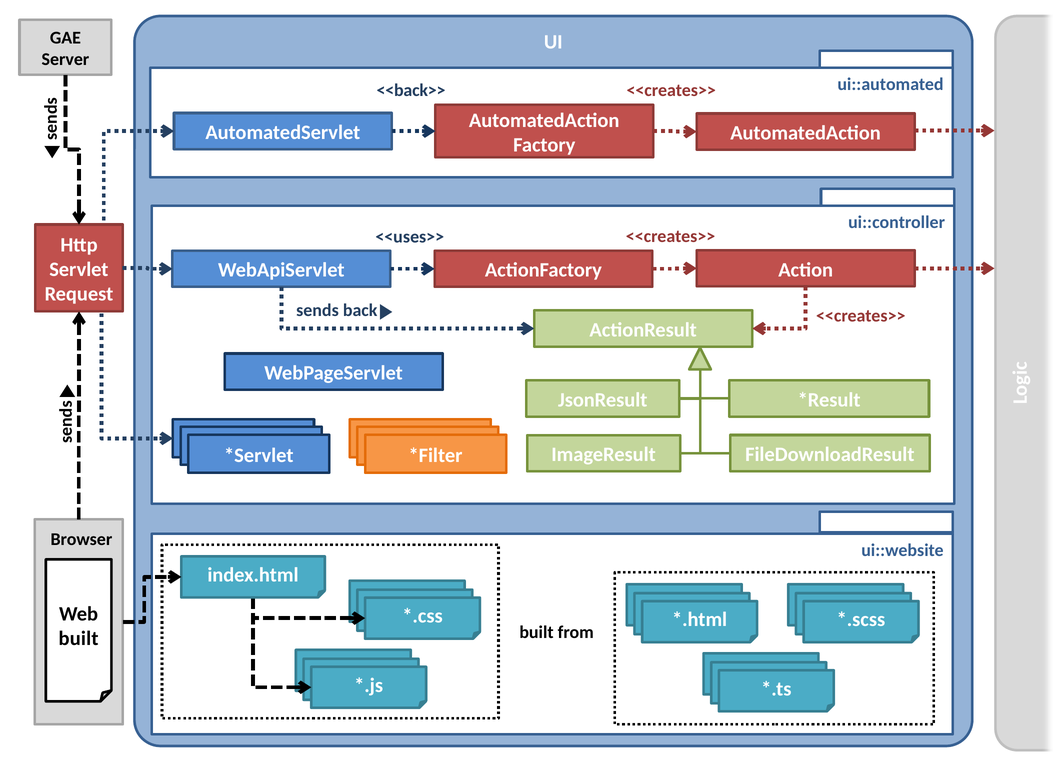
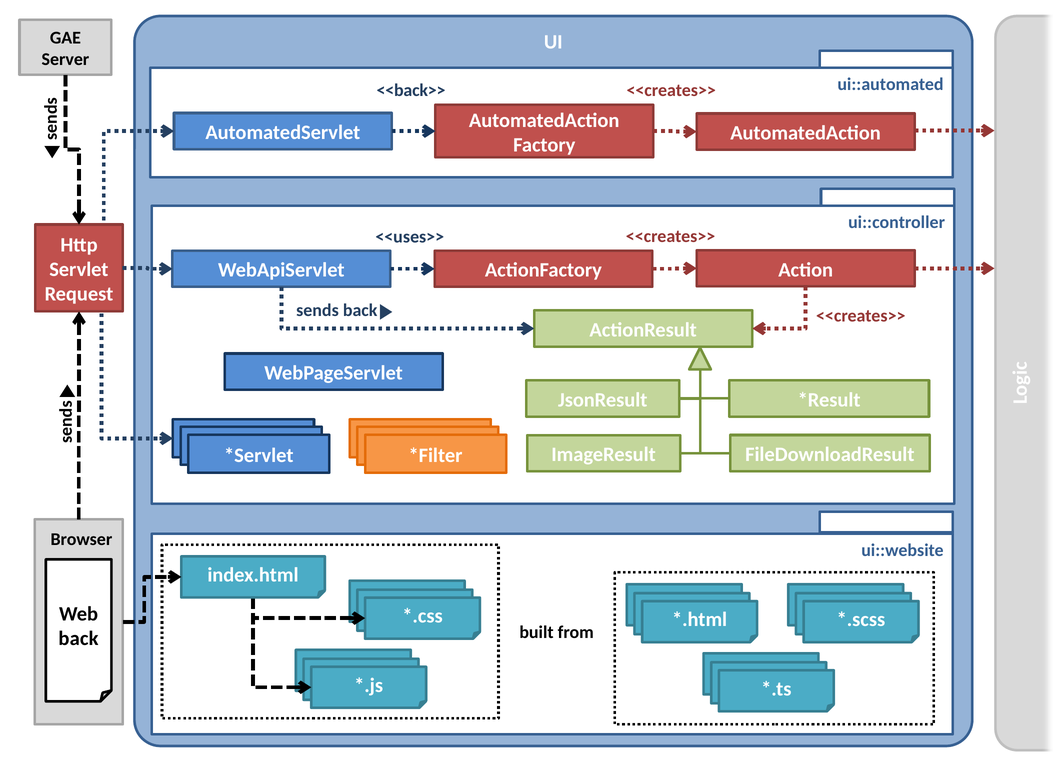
built at (79, 639): built -> back
